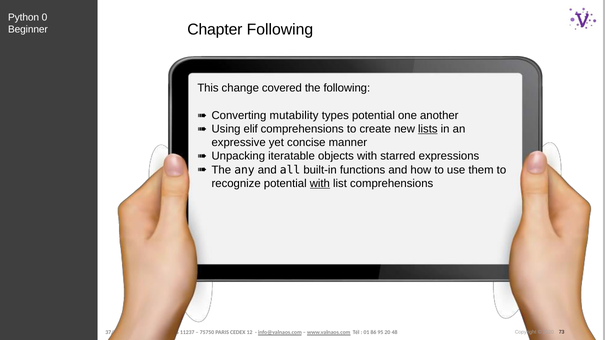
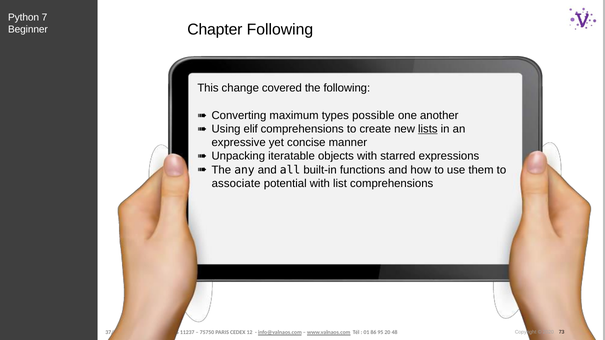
0: 0 -> 7
mutability: mutability -> maximum
types potential: potential -> possible
recognize: recognize -> associate
with at (320, 184) underline: present -> none
